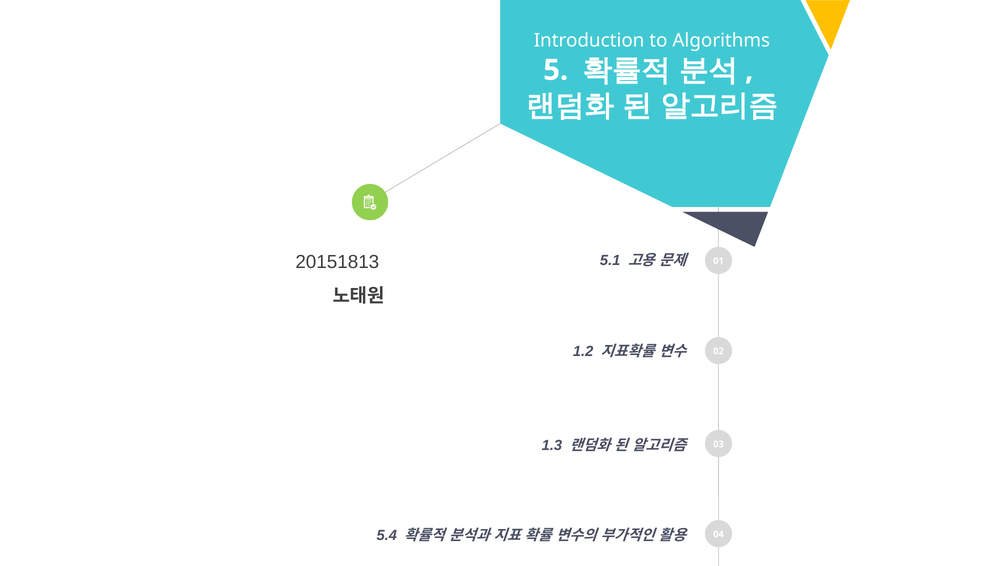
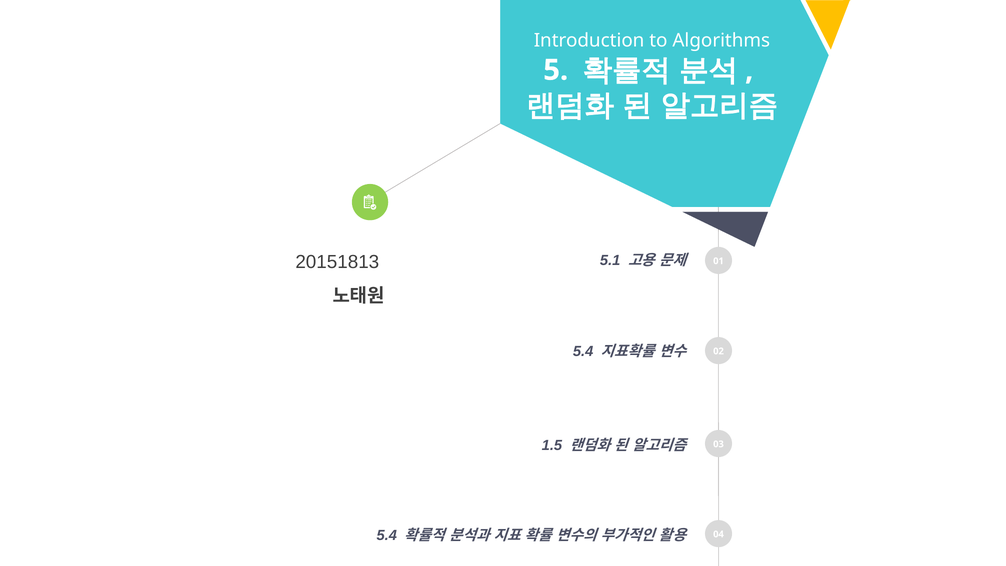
1.2 at (583, 352): 1.2 -> 5.4
1.3: 1.3 -> 1.5
